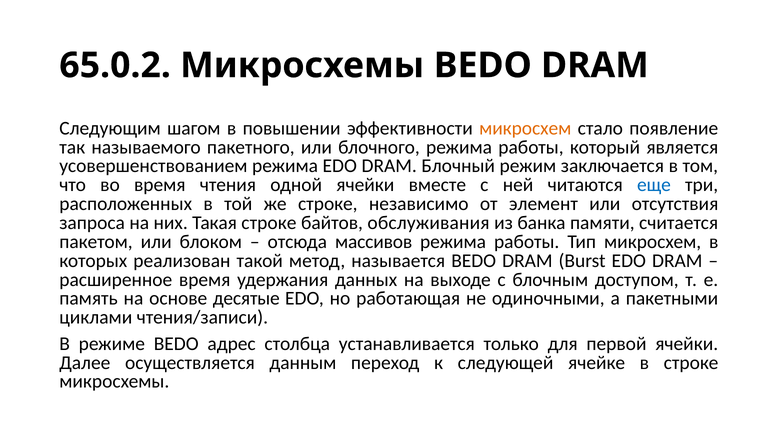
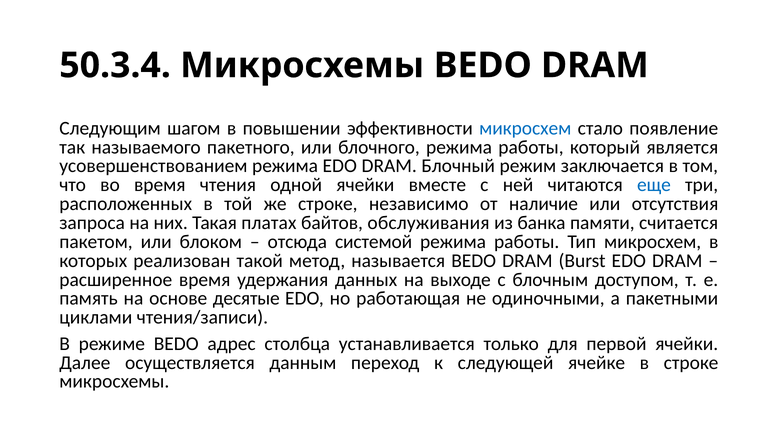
65.0.2: 65.0.2 -> 50.3.4
микросхем at (525, 128) colour: orange -> blue
элемент: элемент -> наличие
Такая строке: строке -> платах
массивов: массивов -> системой
